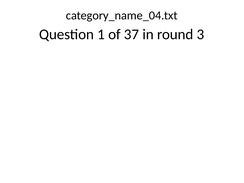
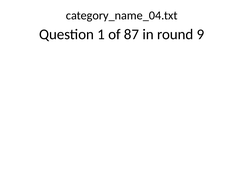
37: 37 -> 87
3: 3 -> 9
